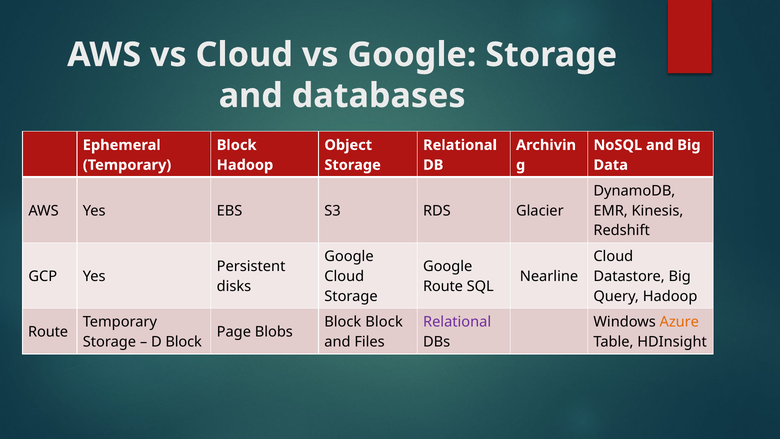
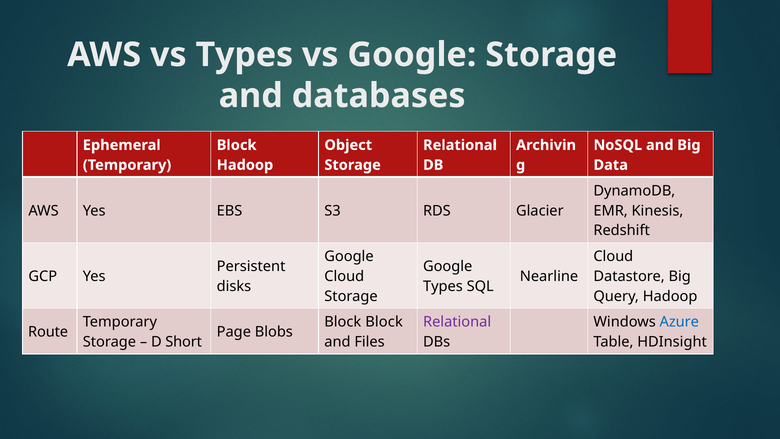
vs Cloud: Cloud -> Types
Route at (443, 286): Route -> Types
Azure colour: orange -> blue
D Block: Block -> Short
